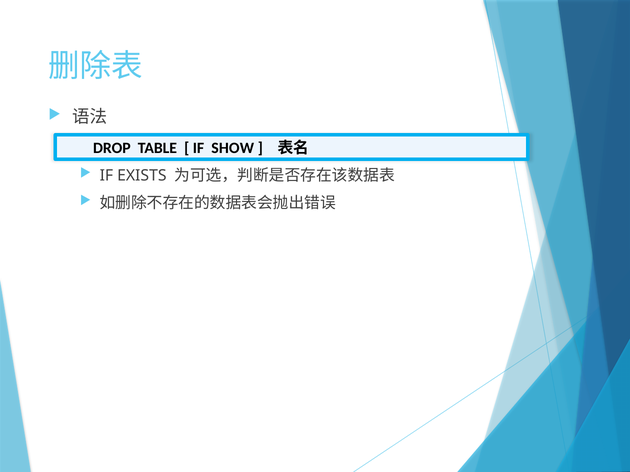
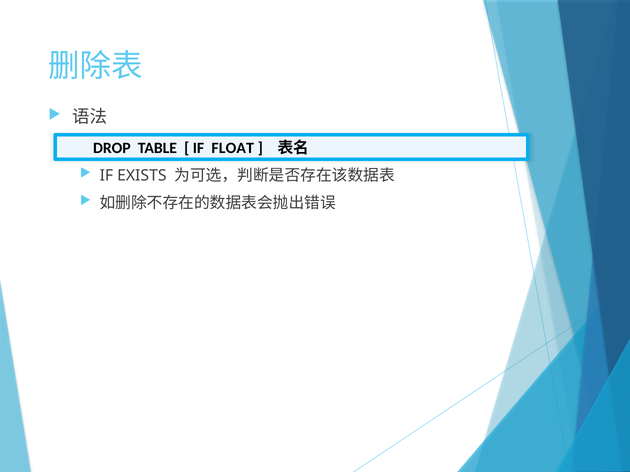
SHOW: SHOW -> FLOAT
